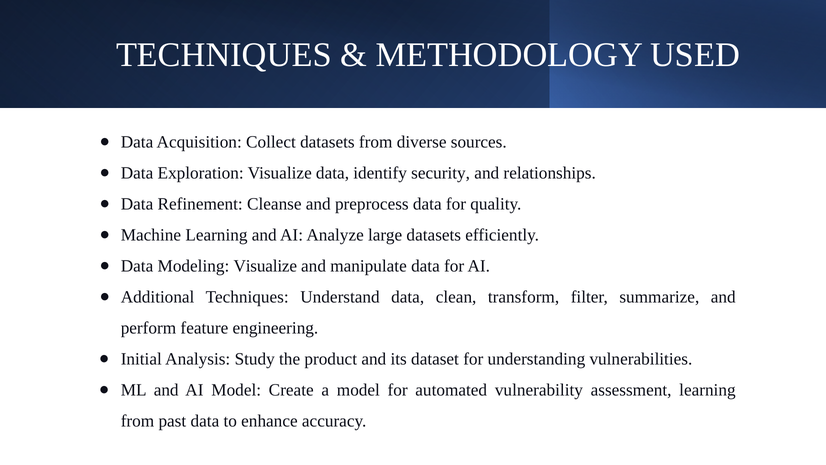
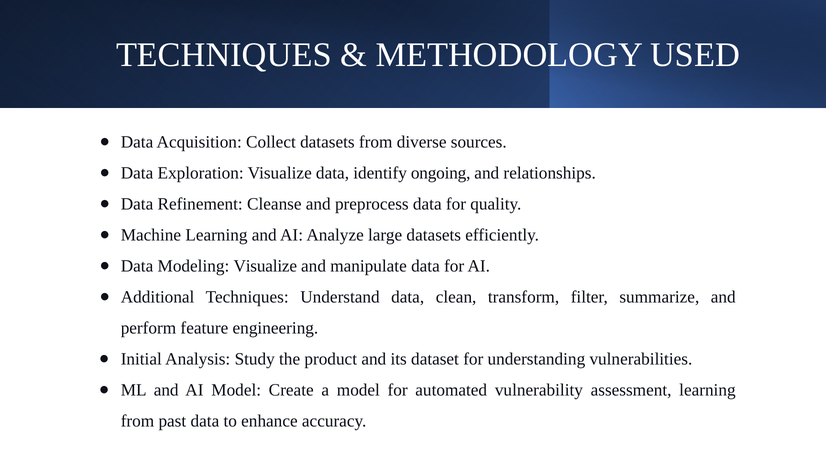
security: security -> ongoing
